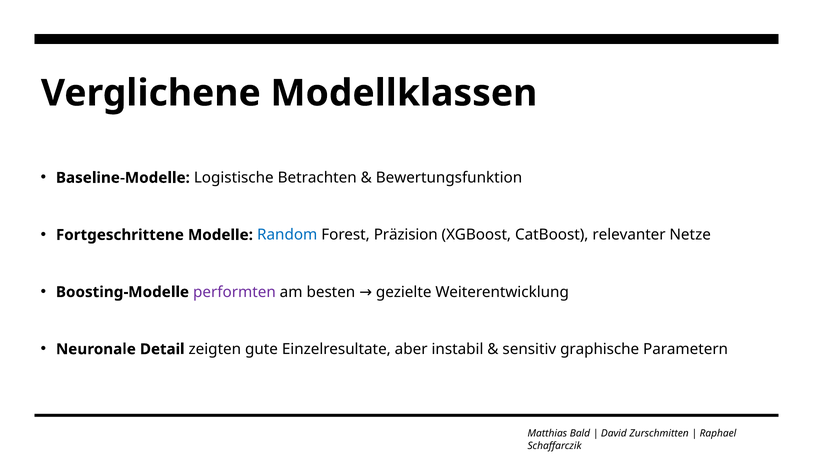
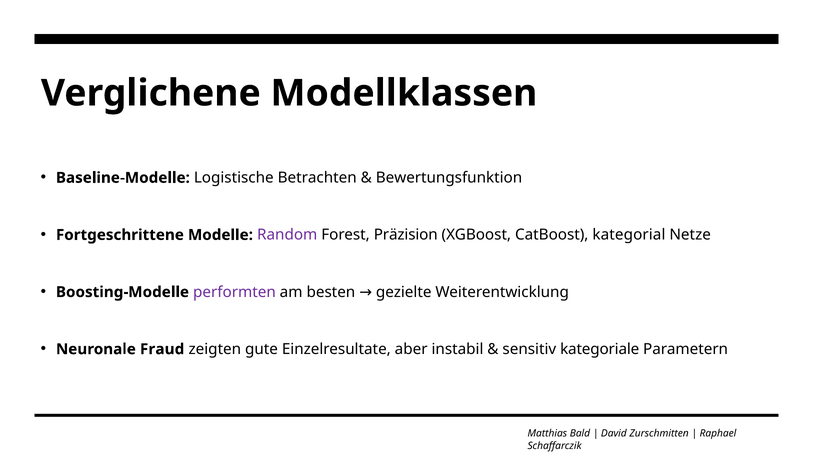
Random colour: blue -> purple
relevanter: relevanter -> kategorial
Detail: Detail -> Fraud
graphische: graphische -> kategoriale
